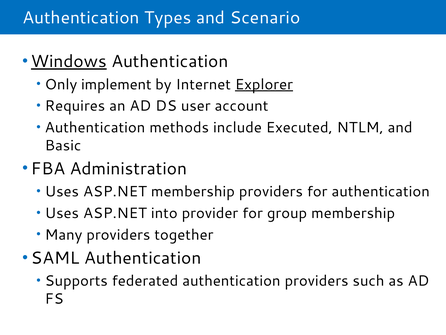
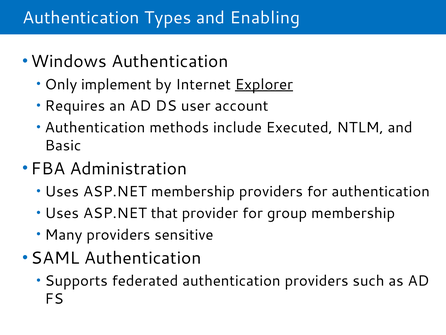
Scenario: Scenario -> Enabling
Windows underline: present -> none
into: into -> that
together: together -> sensitive
